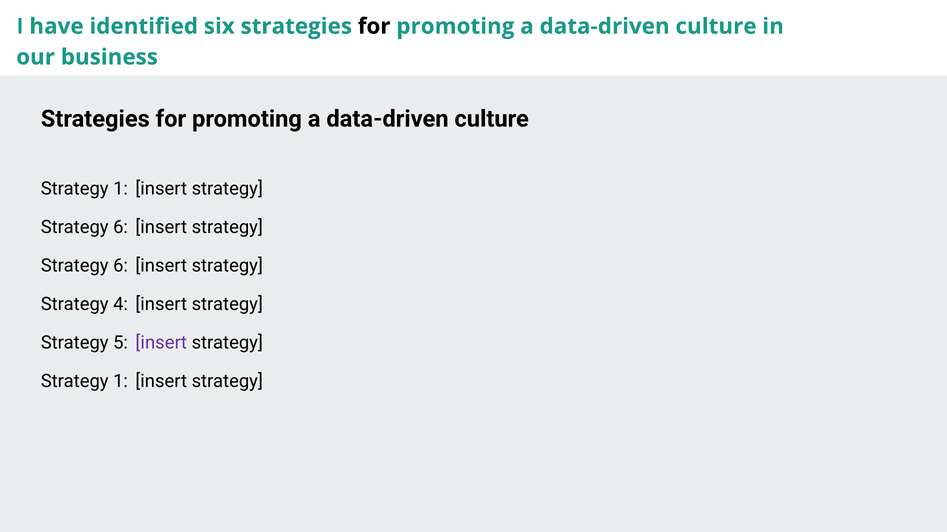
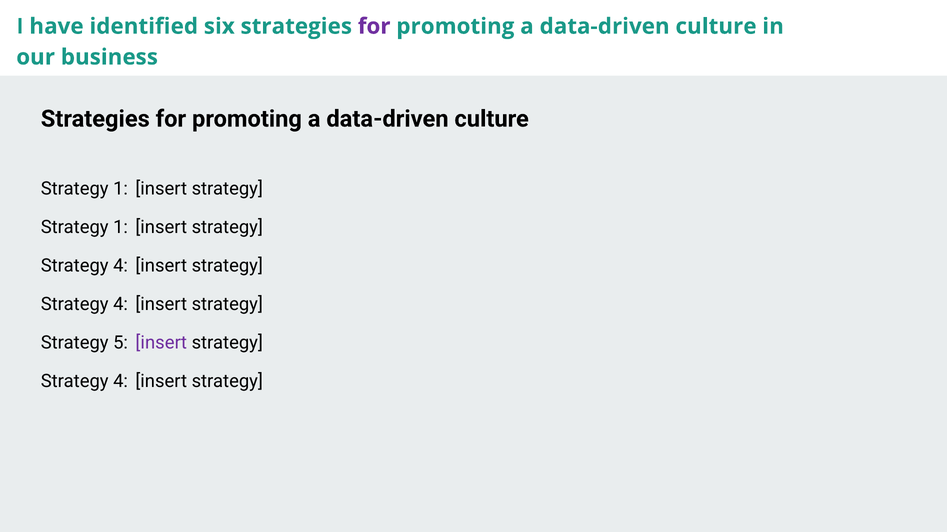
for at (374, 26) colour: black -> purple
6 at (121, 227): 6 -> 1
6 at (121, 266): 6 -> 4
1 at (121, 381): 1 -> 4
